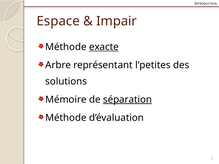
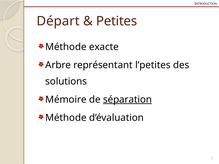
Espace: Espace -> Départ
Impair: Impair -> Petites
exacte underline: present -> none
